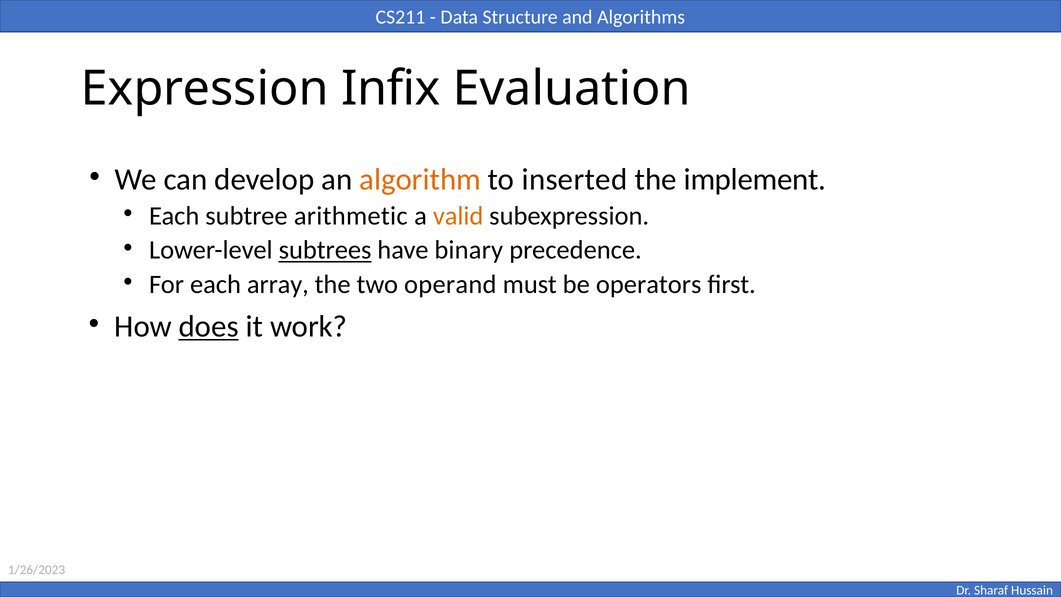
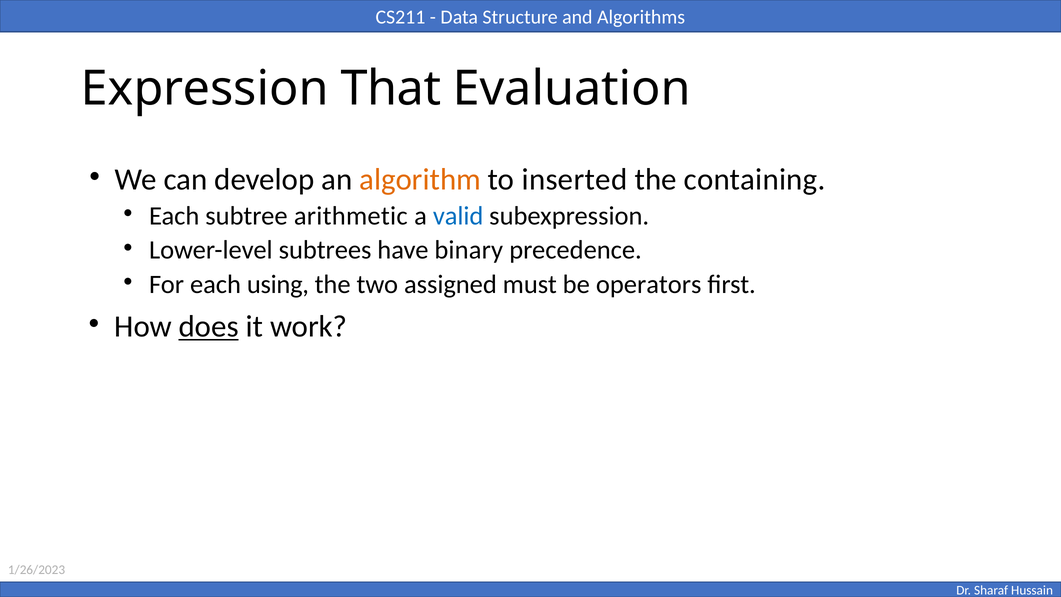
Infix: Infix -> That
implement: implement -> containing
valid colour: orange -> blue
subtrees underline: present -> none
array: array -> using
operand: operand -> assigned
